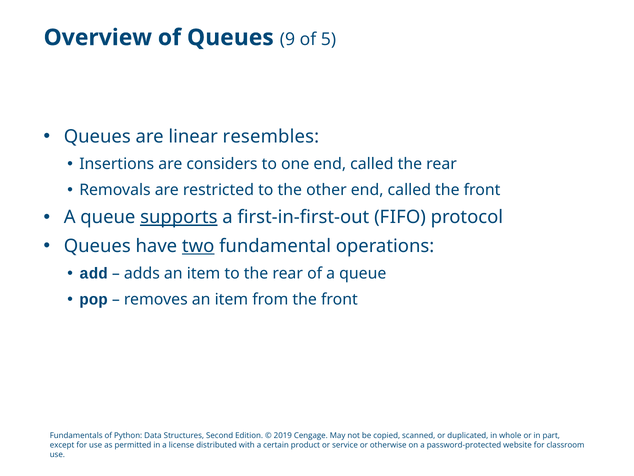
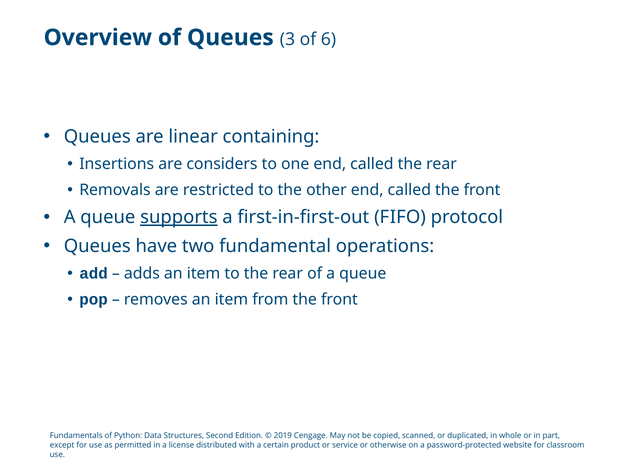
9: 9 -> 3
5: 5 -> 6
resembles: resembles -> containing
two underline: present -> none
